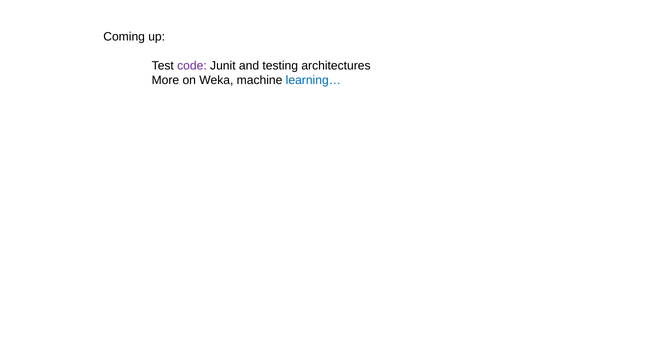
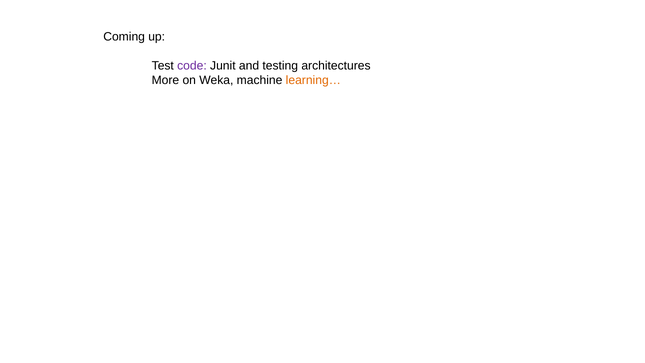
learning… colour: blue -> orange
